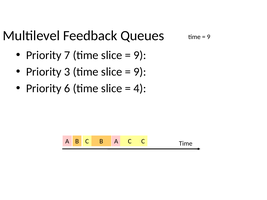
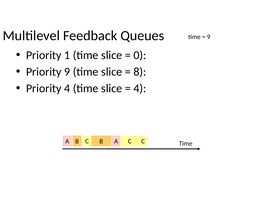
7: 7 -> 1
9 at (140, 55): 9 -> 0
Priority 3: 3 -> 9
9 at (140, 72): 9 -> 8
Priority 6: 6 -> 4
